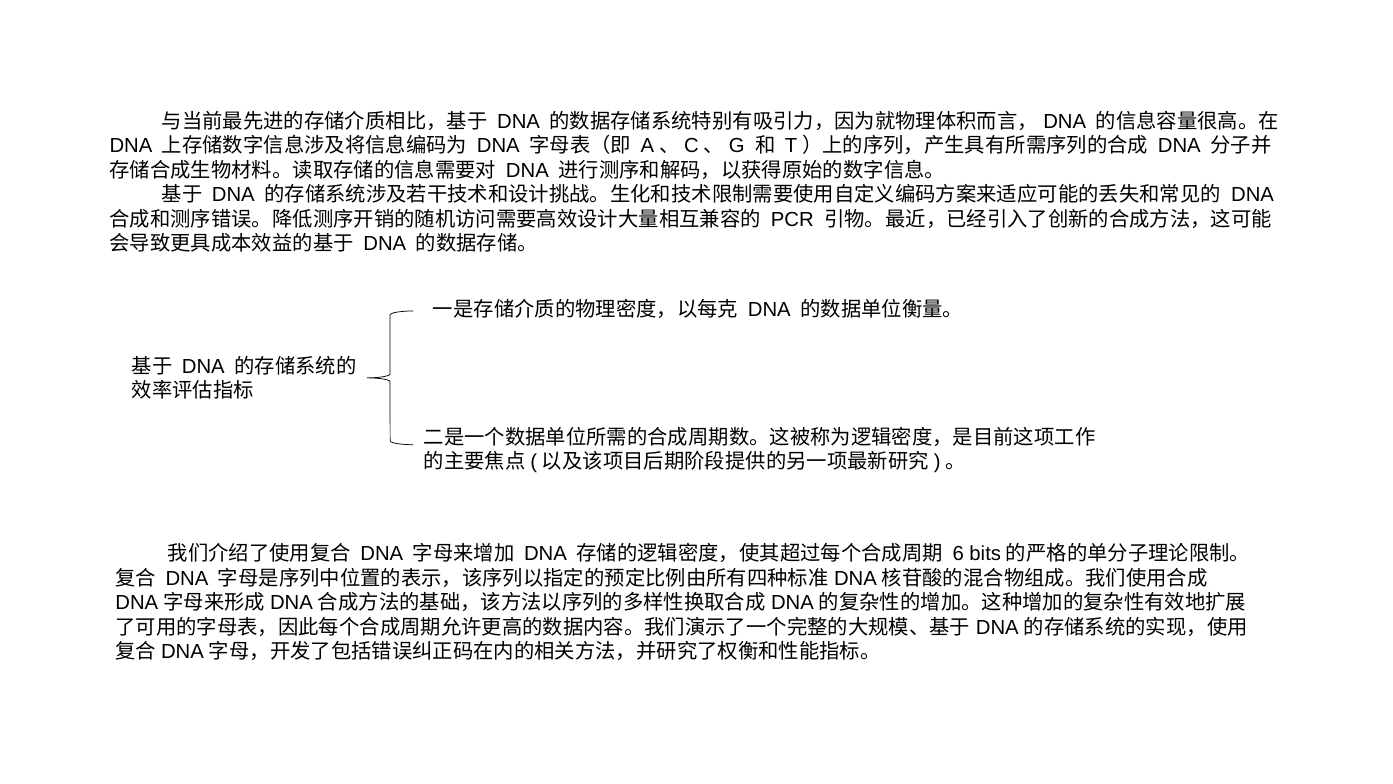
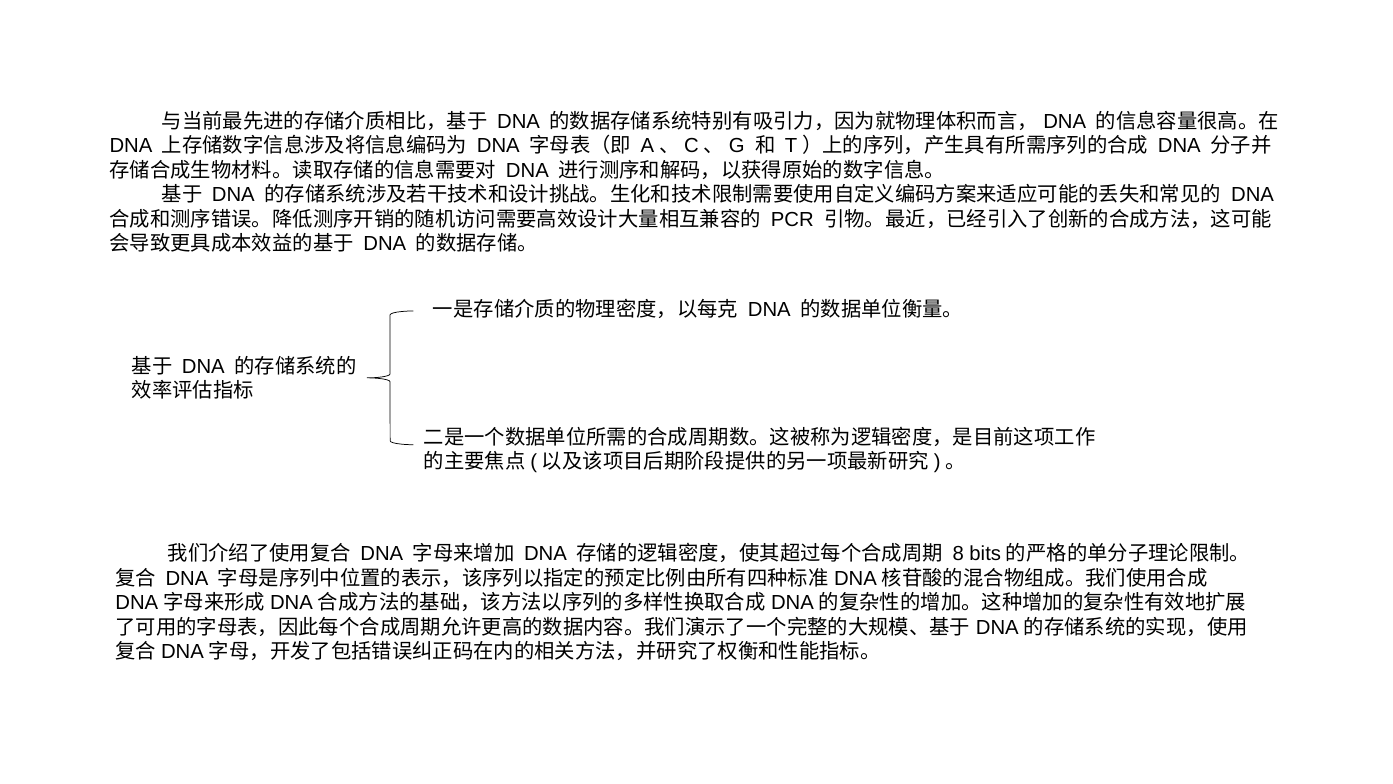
6: 6 -> 8
